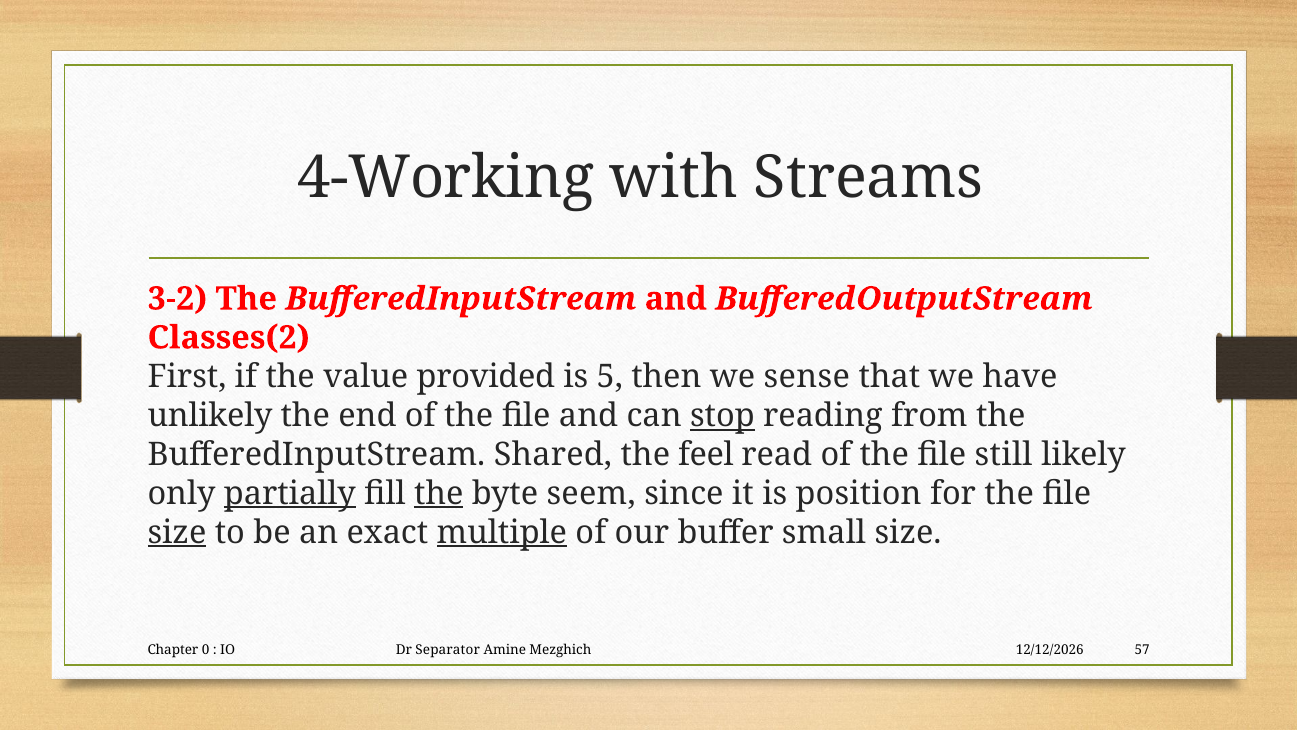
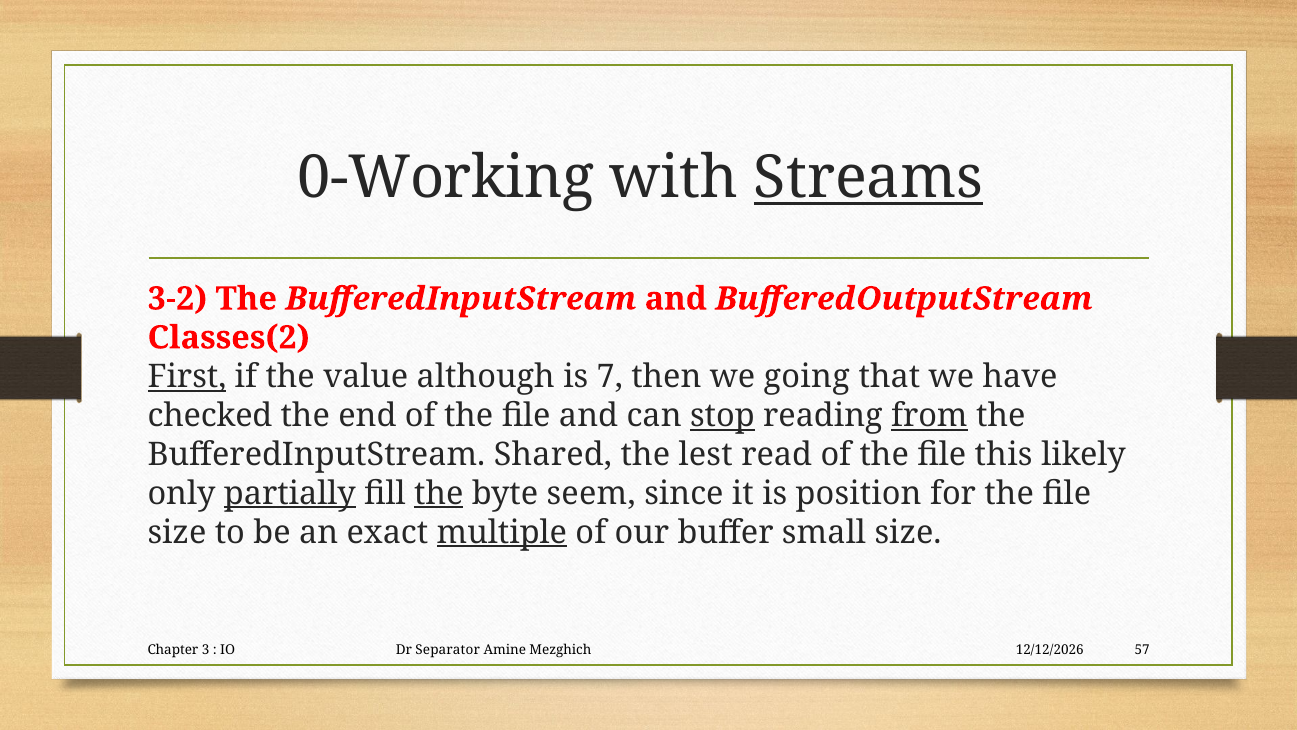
4-Working: 4-Working -> 0-Working
Streams underline: none -> present
First underline: none -> present
provided: provided -> although
5: 5 -> 7
sense: sense -> going
unlikely: unlikely -> checked
from underline: none -> present
feel: feel -> lest
still: still -> this
size at (177, 532) underline: present -> none
0: 0 -> 3
